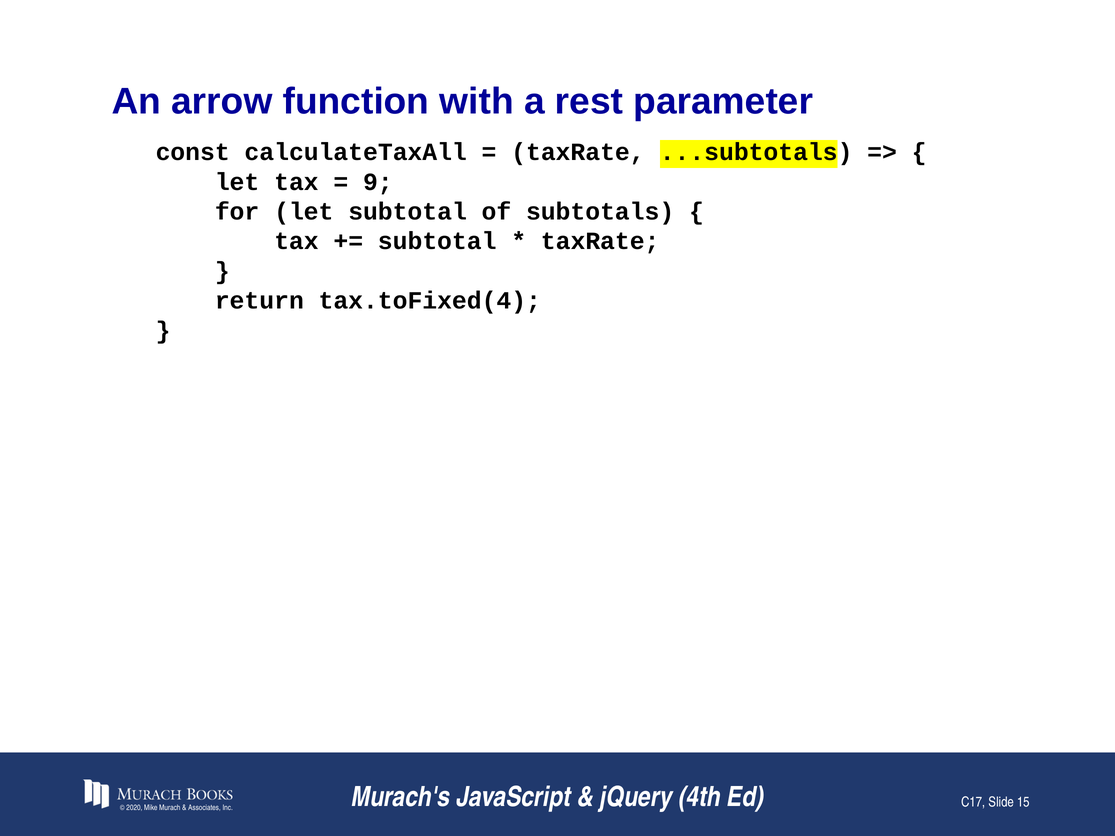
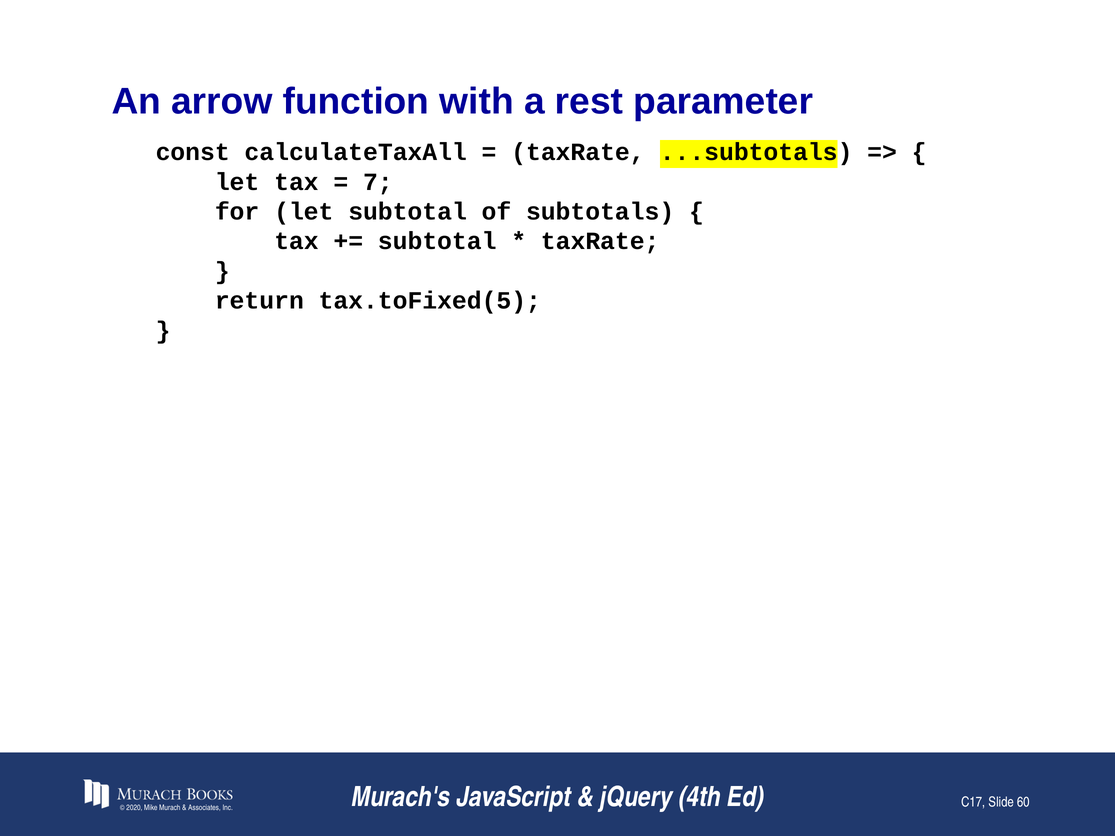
9: 9 -> 7
tax.toFixed(4: tax.toFixed(4 -> tax.toFixed(5
15: 15 -> 60
